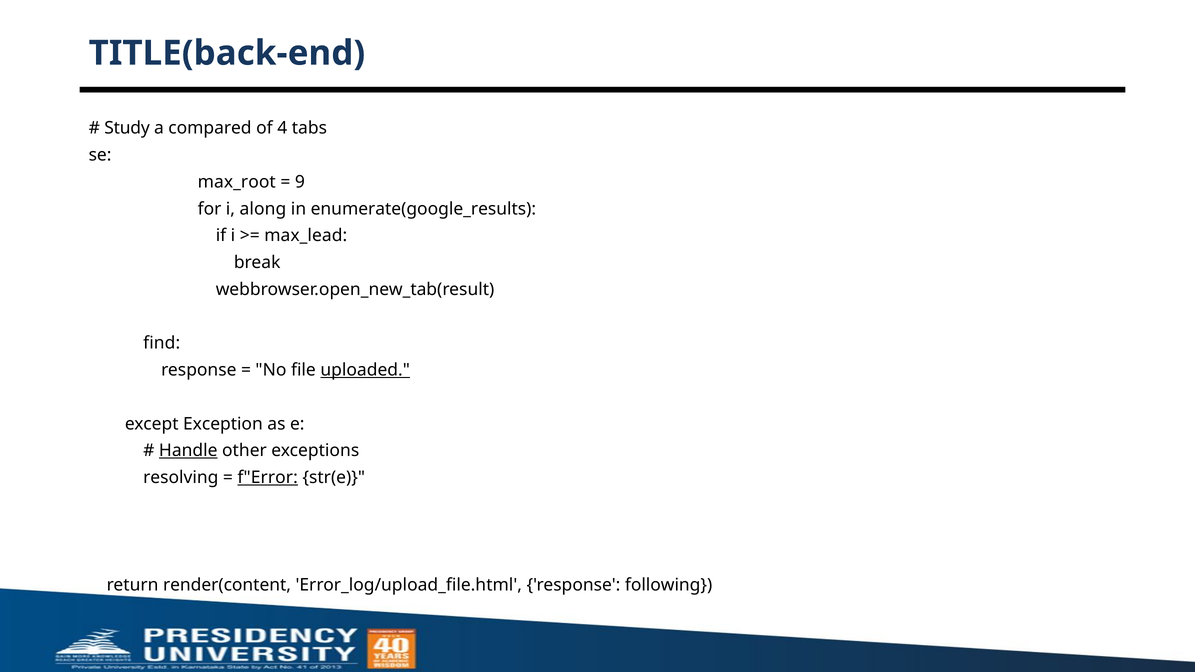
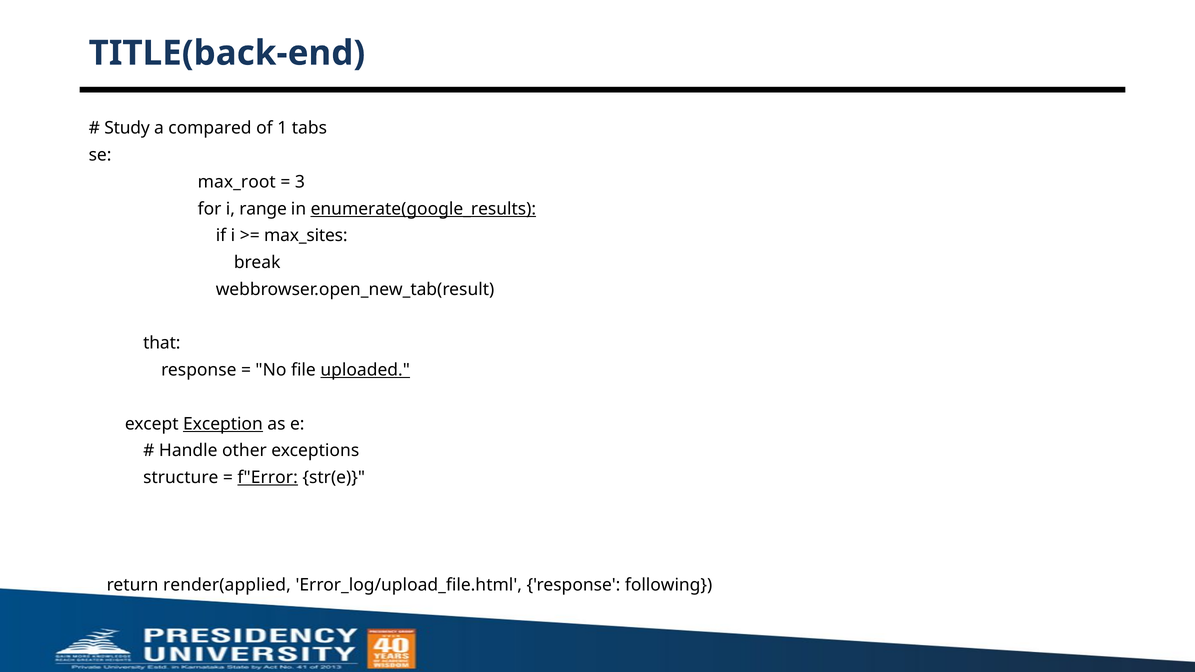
4: 4 -> 1
9: 9 -> 3
along: along -> range
enumerate(google_results underline: none -> present
max_lead: max_lead -> max_sites
find: find -> that
Exception underline: none -> present
Handle underline: present -> none
resolving: resolving -> structure
render(content: render(content -> render(applied
